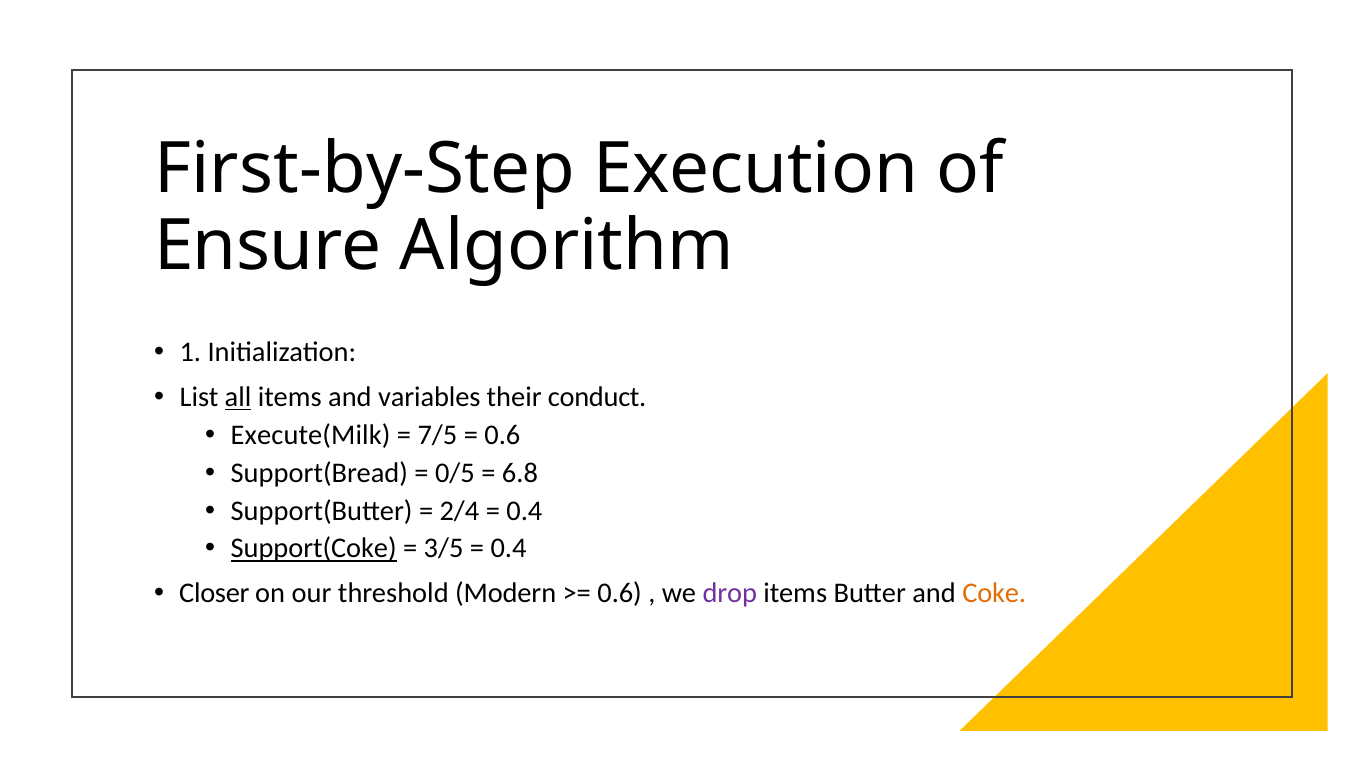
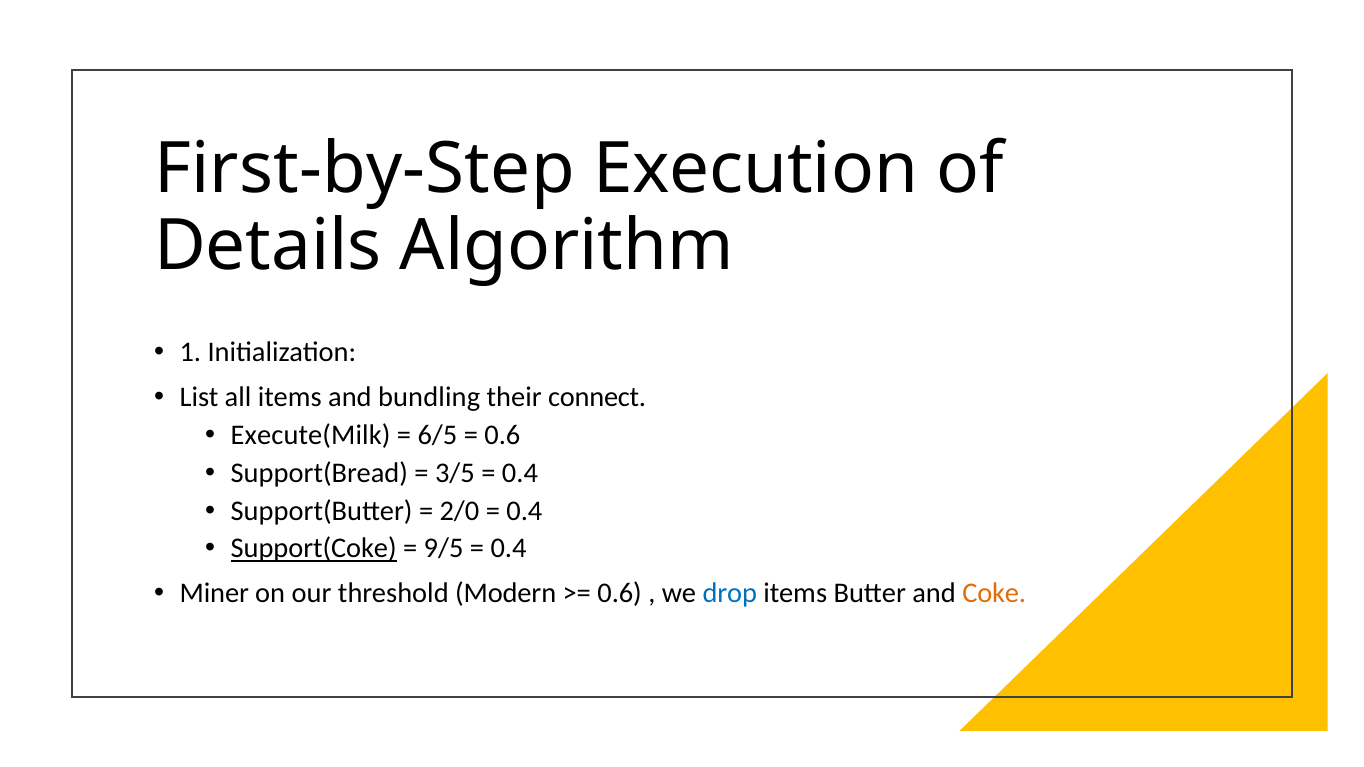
Ensure: Ensure -> Details
all underline: present -> none
variables: variables -> bundling
conduct: conduct -> connect
7/5: 7/5 -> 6/5
0/5: 0/5 -> 3/5
6.8 at (520, 473): 6.8 -> 0.4
2/4: 2/4 -> 2/0
3/5: 3/5 -> 9/5
Closer: Closer -> Miner
drop colour: purple -> blue
